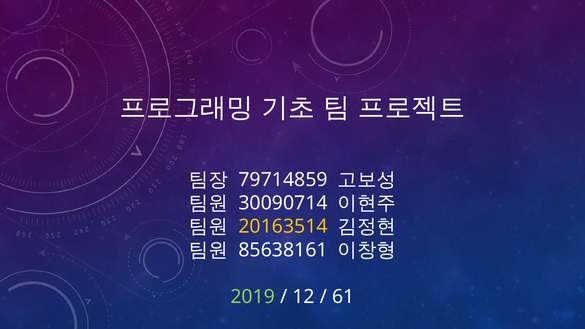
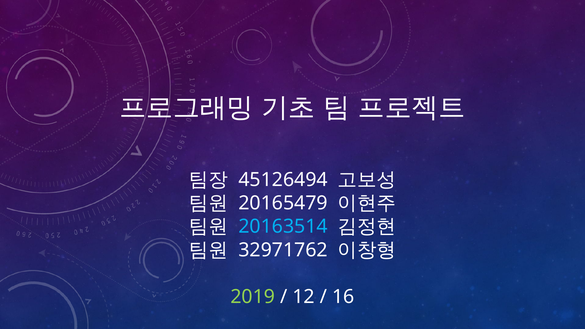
79714859: 79714859 -> 45126494
30090714: 30090714 -> 20165479
20163514 colour: yellow -> light blue
85638161: 85638161 -> 32971762
61: 61 -> 16
